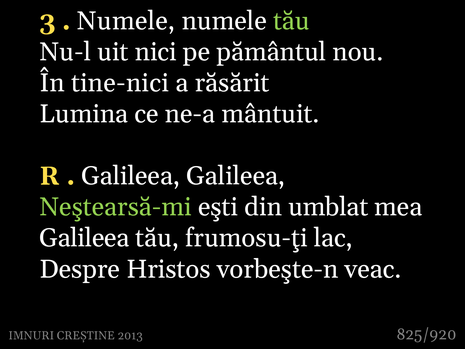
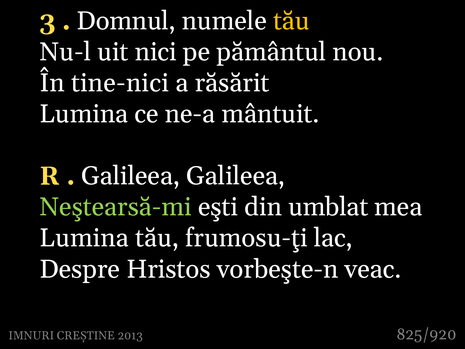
Numele at (126, 21): Numele -> Domnul
tău at (291, 21) colour: light green -> yellow
Galileea at (84, 238): Galileea -> Lumina
